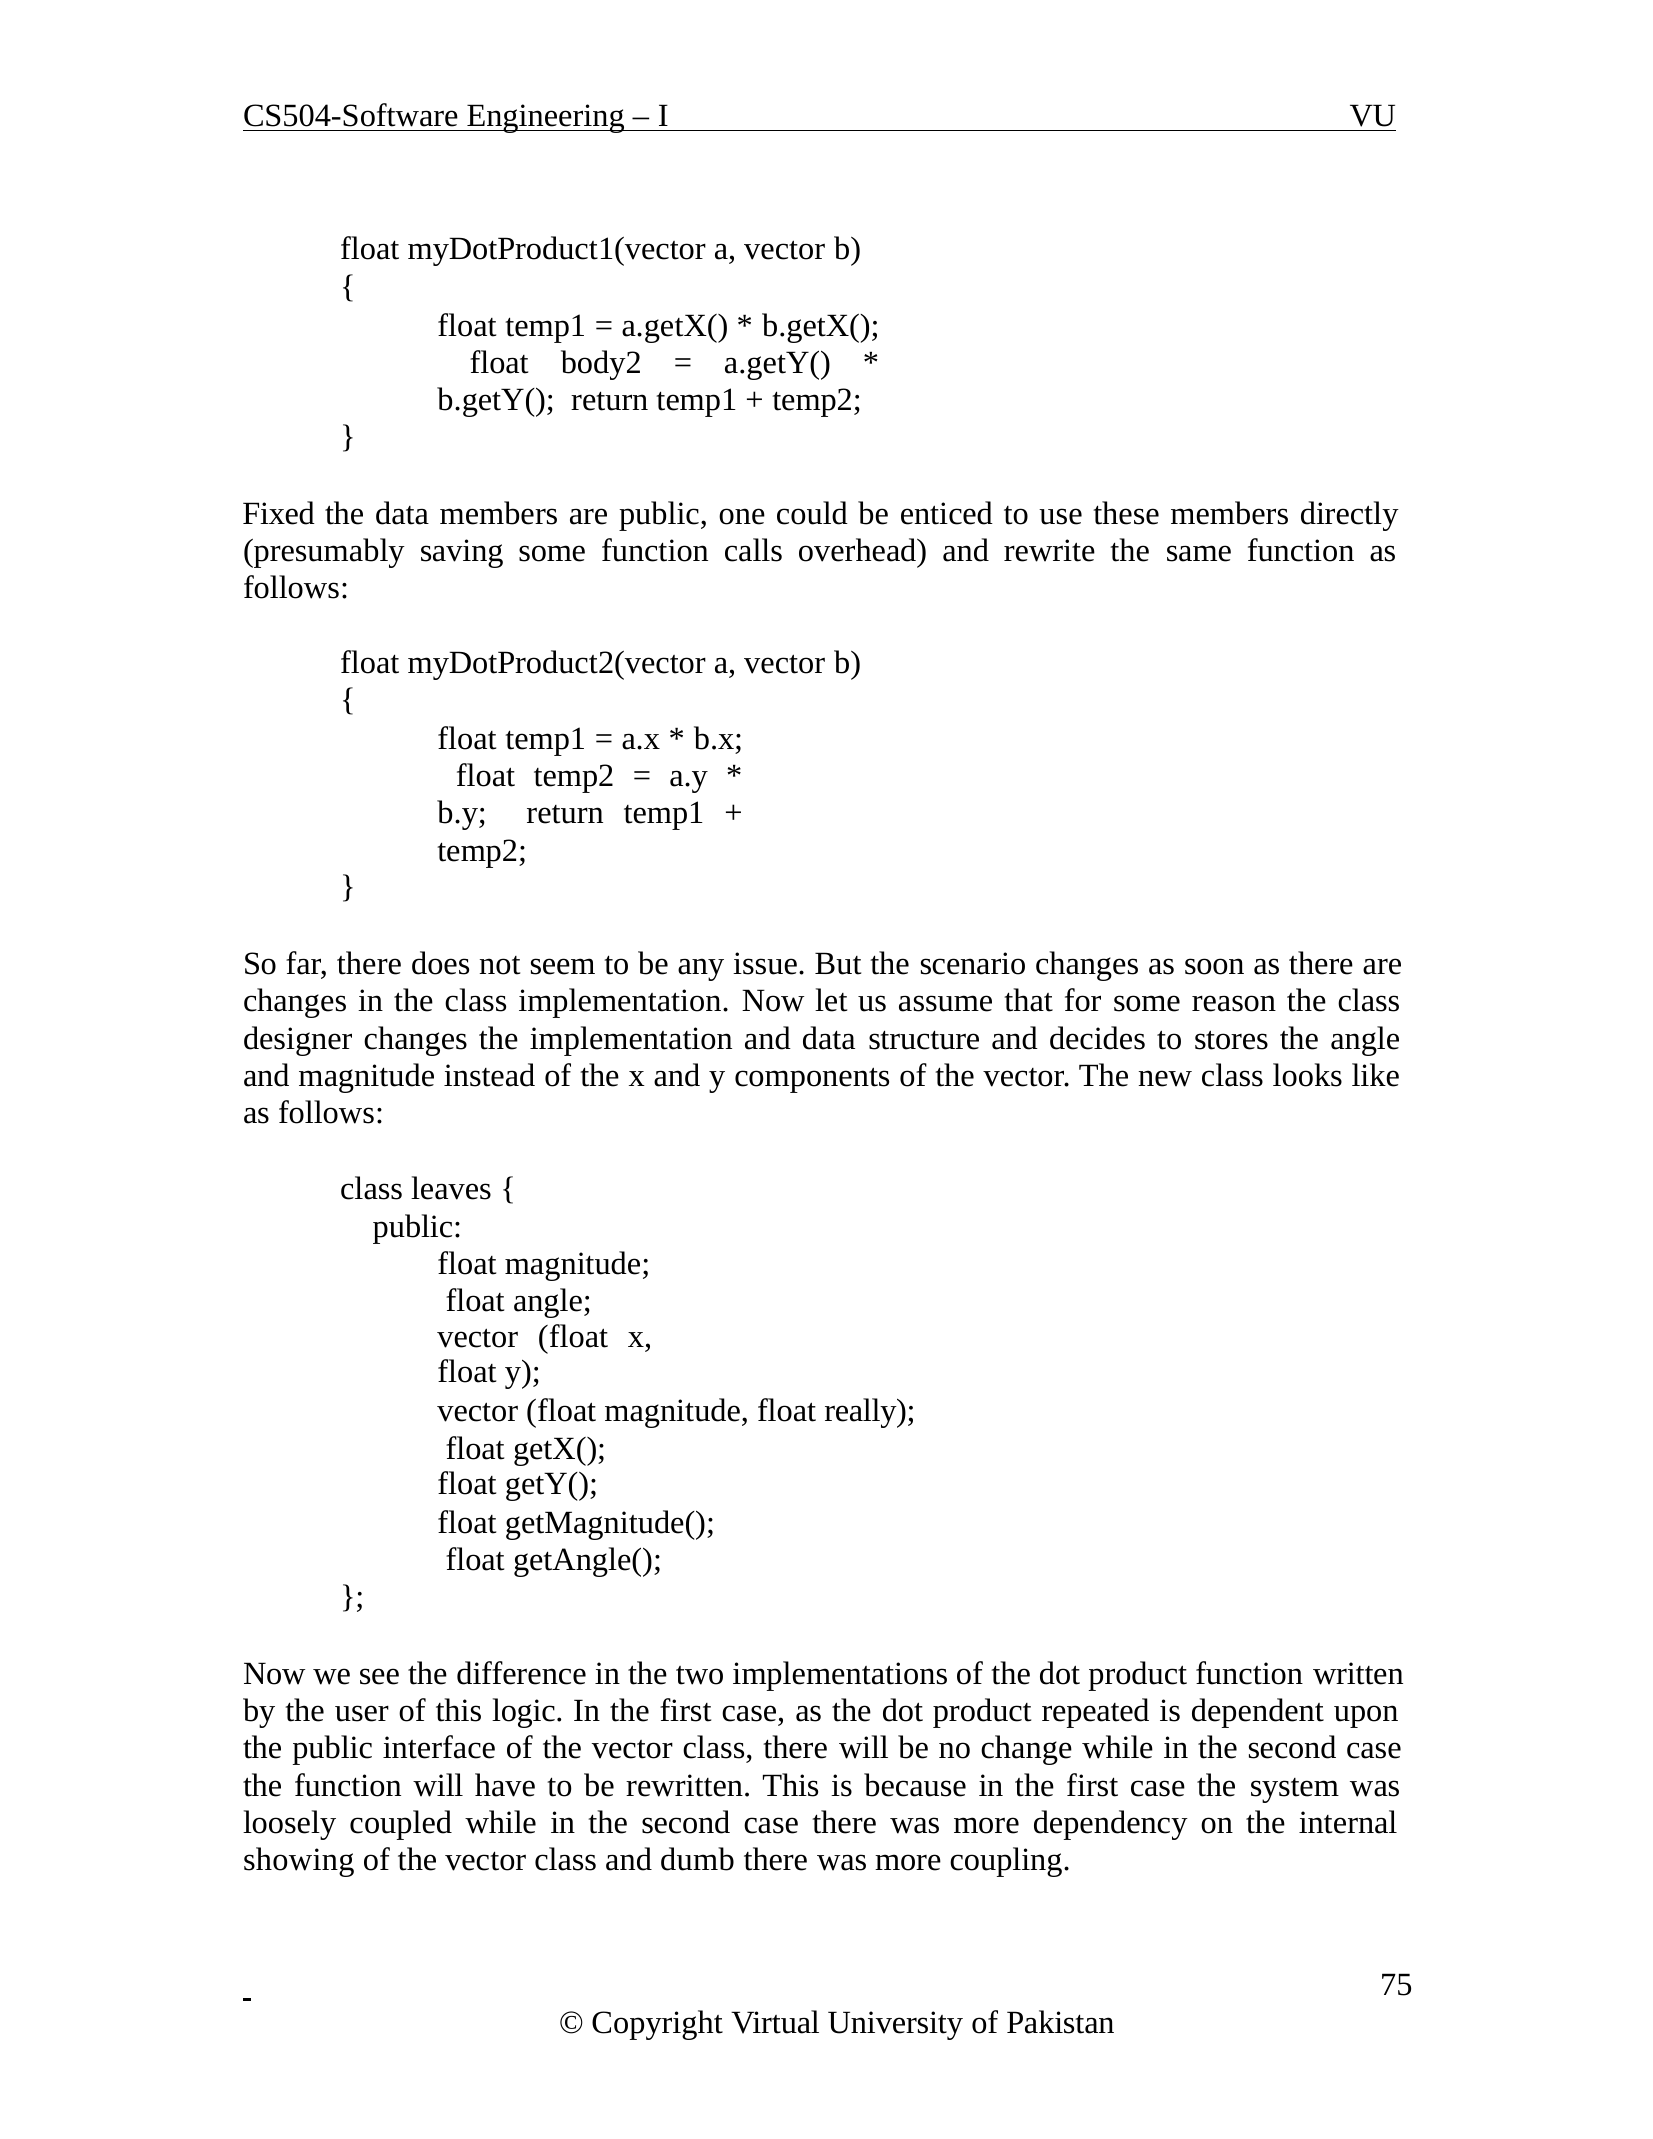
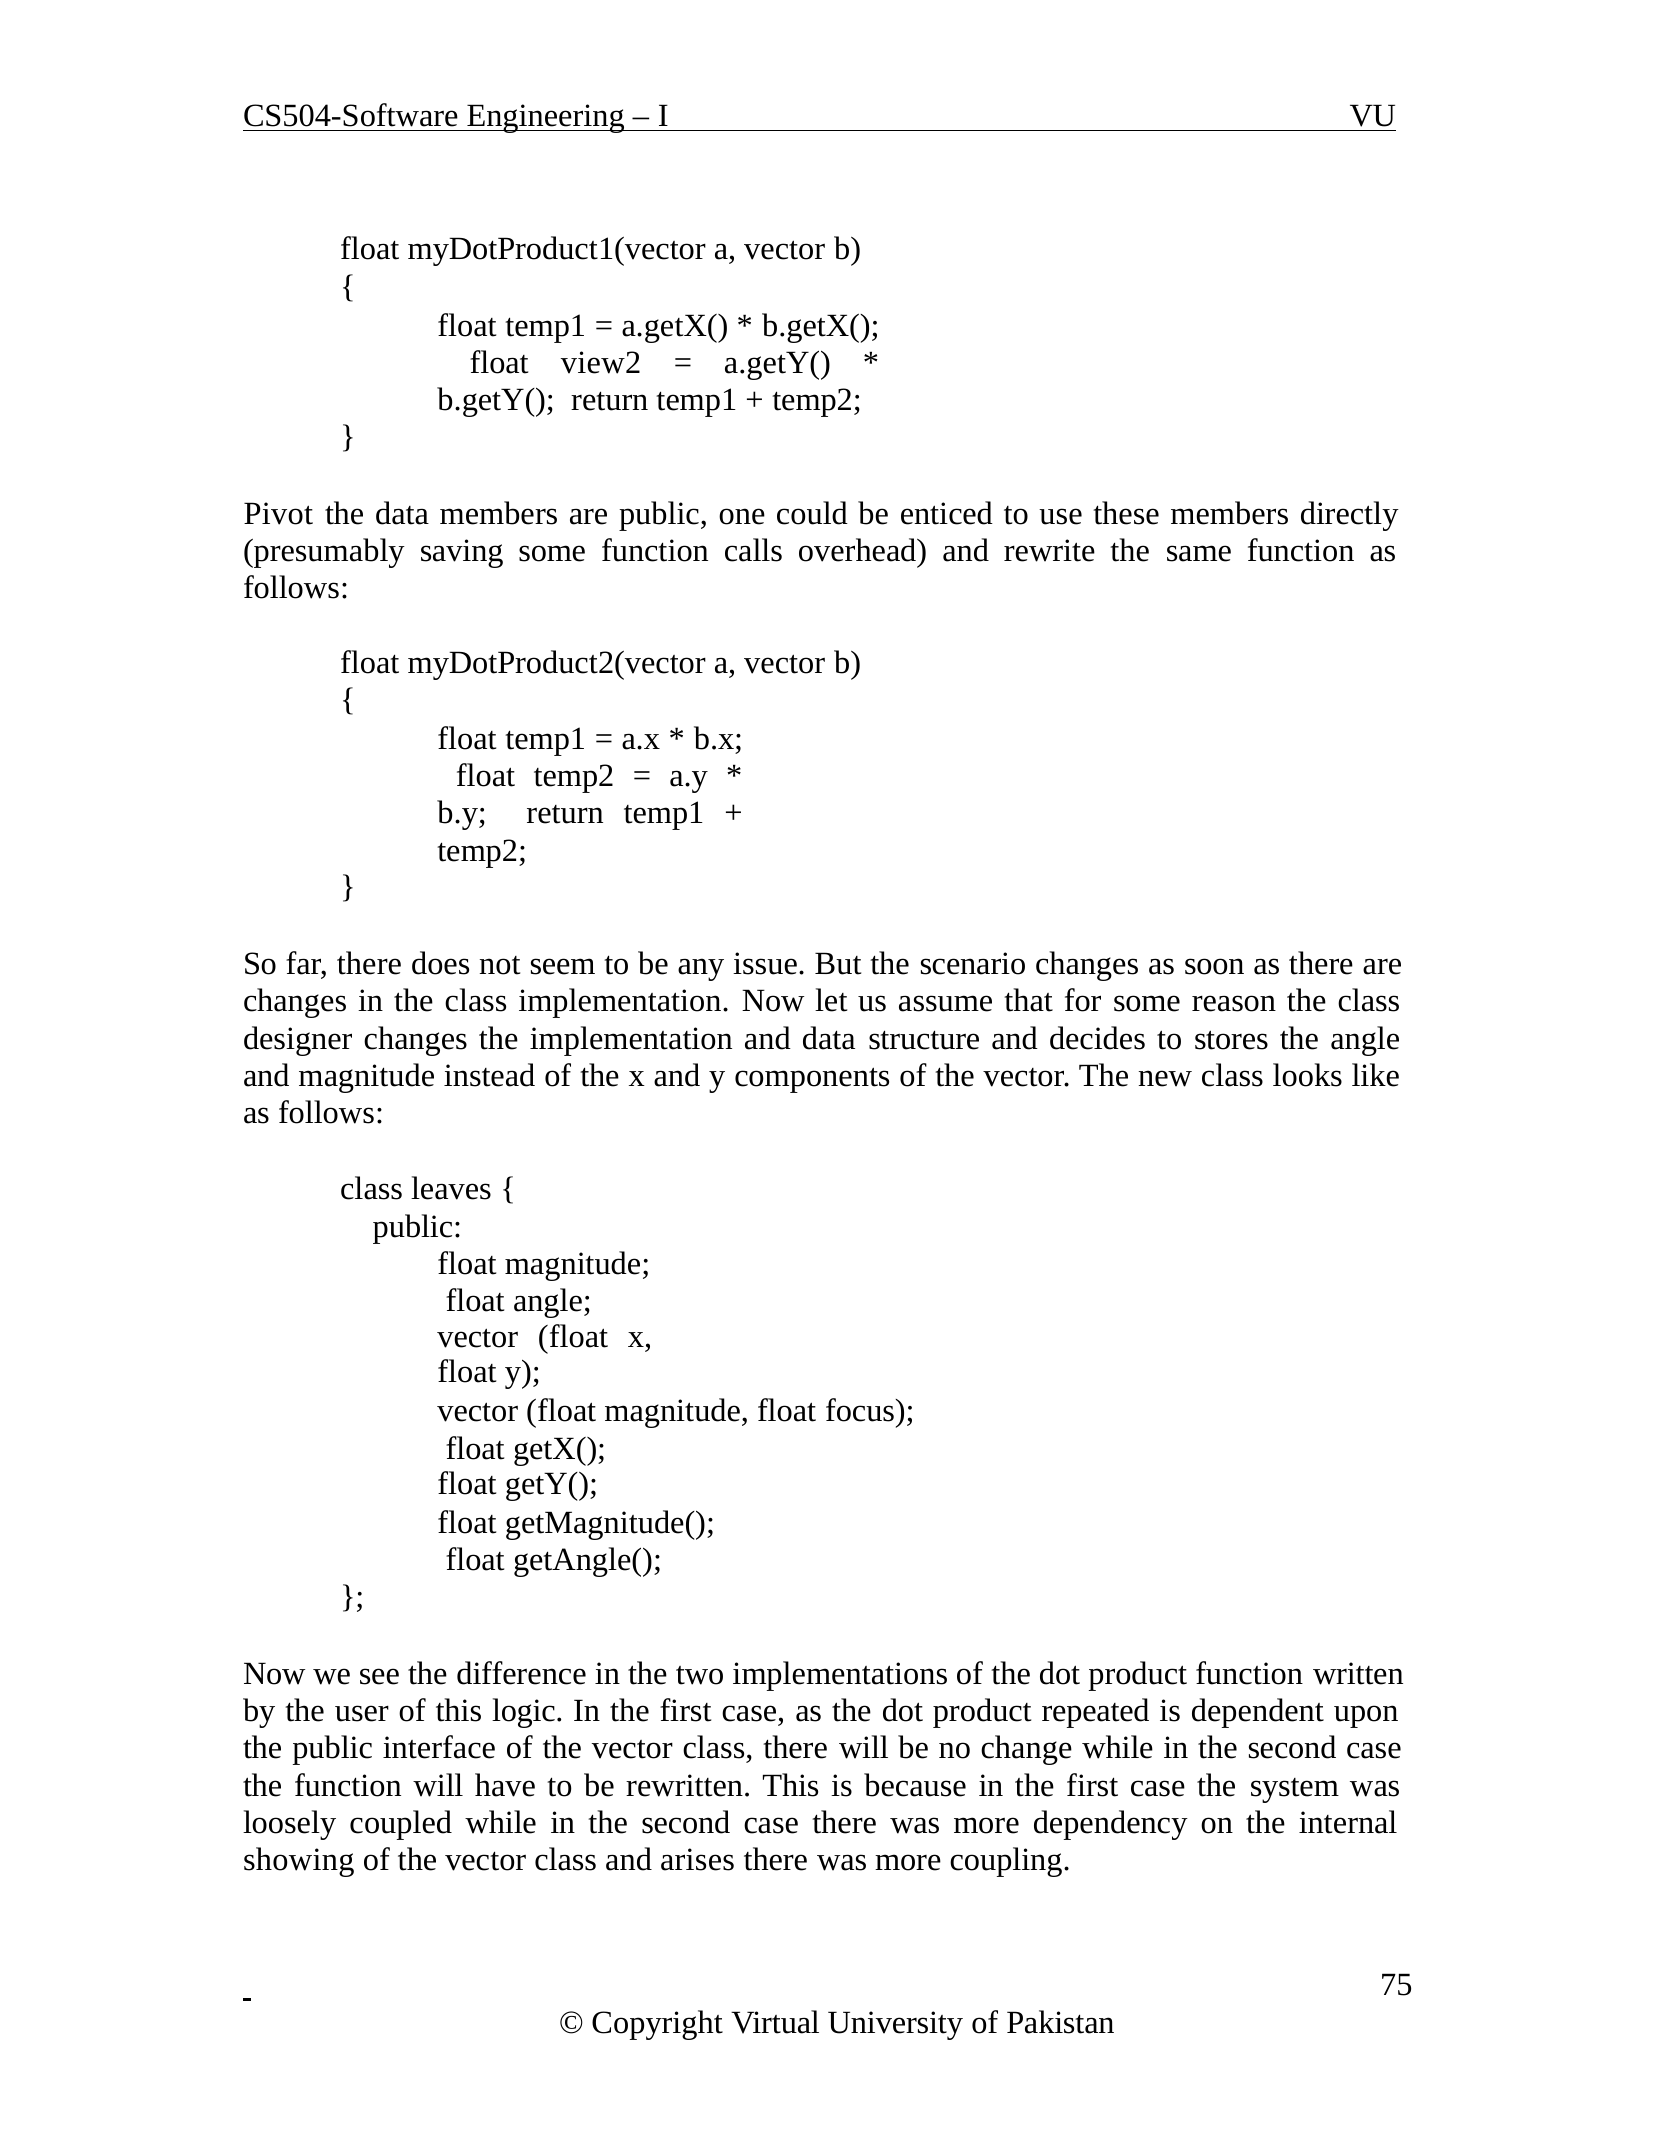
body2: body2 -> view2
Fixed: Fixed -> Pivot
really: really -> focus
dumb: dumb -> arises
